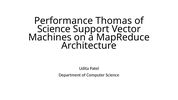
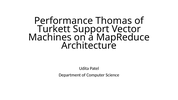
Science at (54, 29): Science -> Turkett
